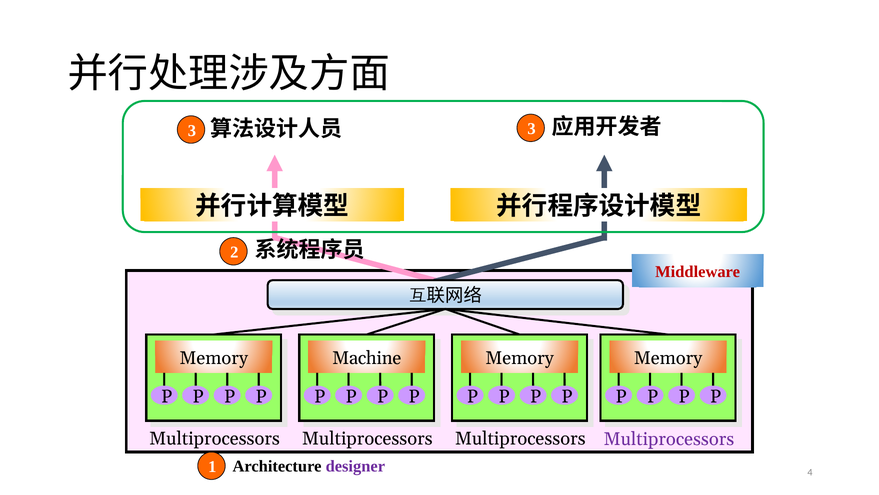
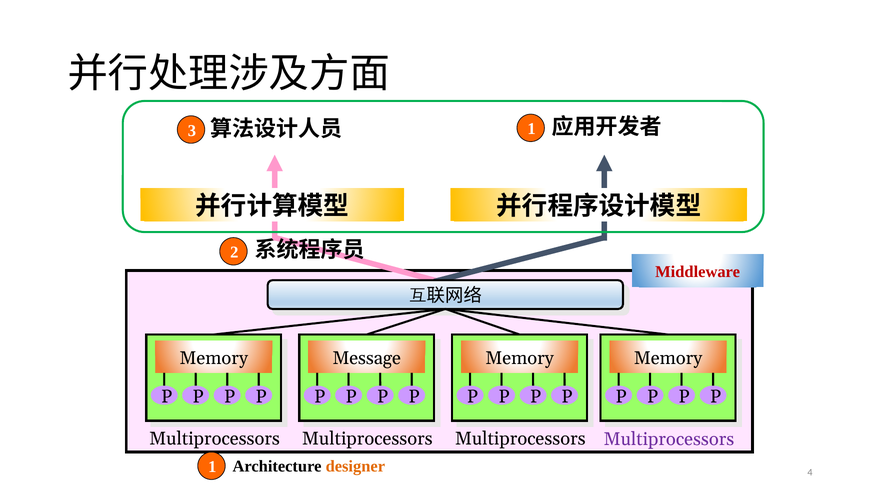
3 3: 3 -> 1
Machine: Machine -> Message
designer colour: purple -> orange
